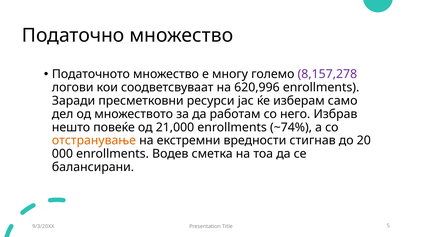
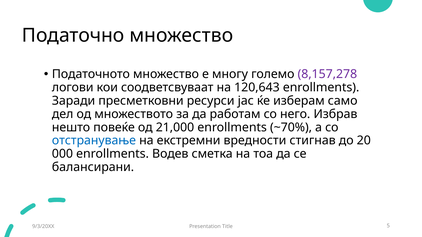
620,996: 620,996 -> 120,643
~74%: ~74% -> ~70%
отстранување colour: orange -> blue
